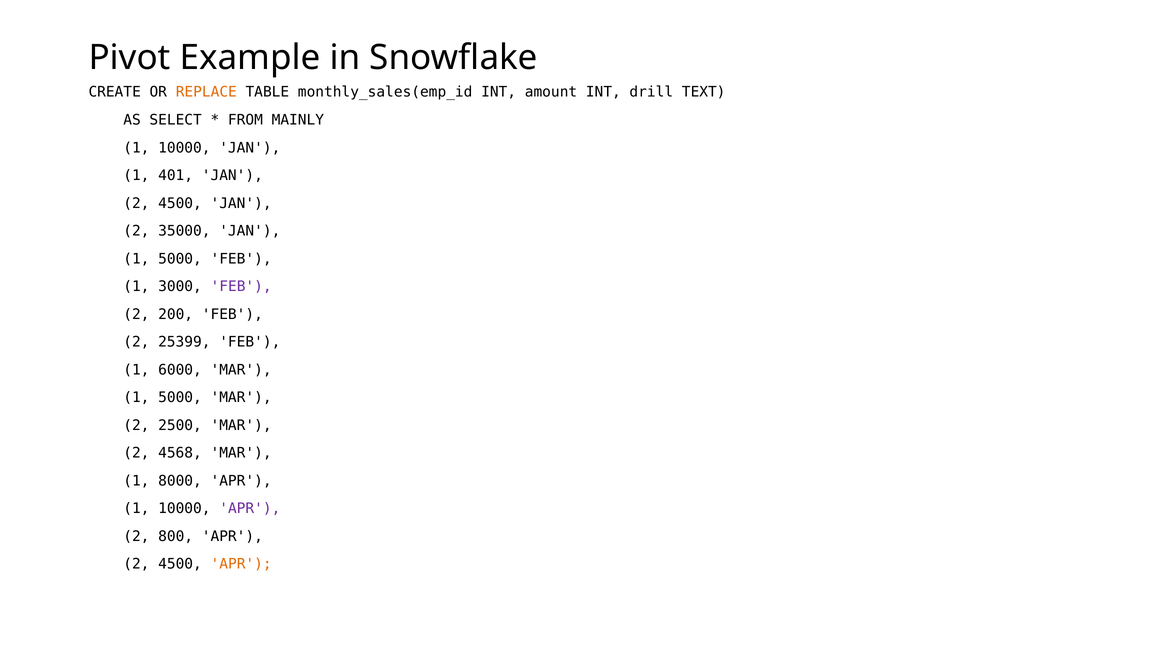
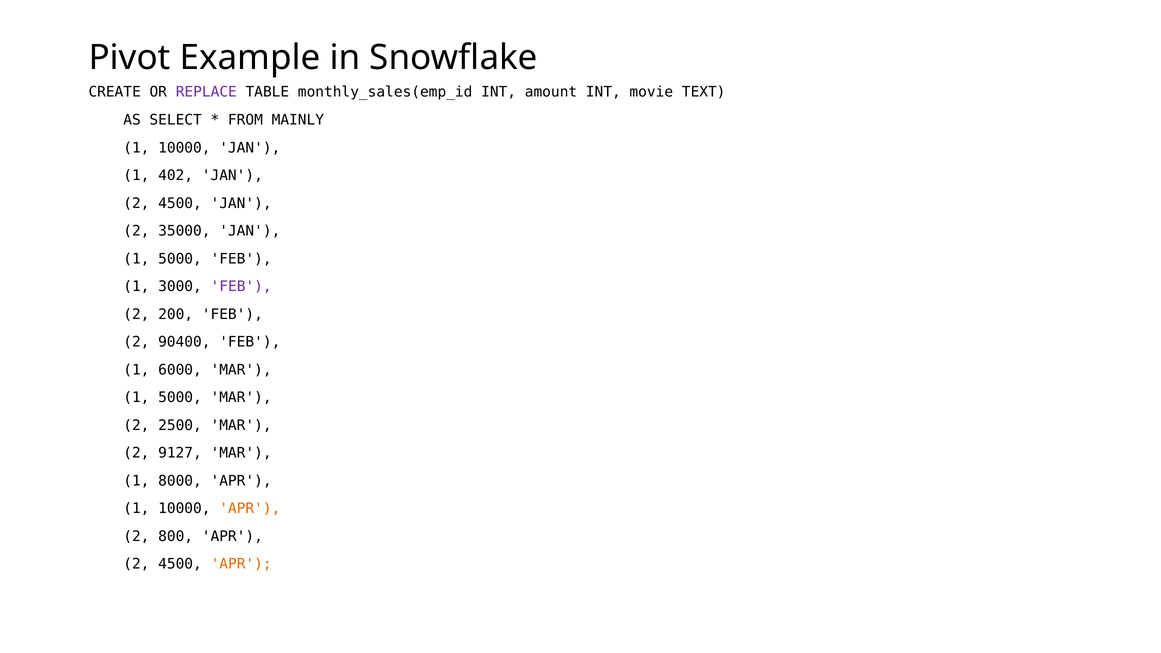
REPLACE colour: orange -> purple
drill: drill -> movie
401: 401 -> 402
25399: 25399 -> 90400
4568: 4568 -> 9127
APR at (250, 509) colour: purple -> orange
